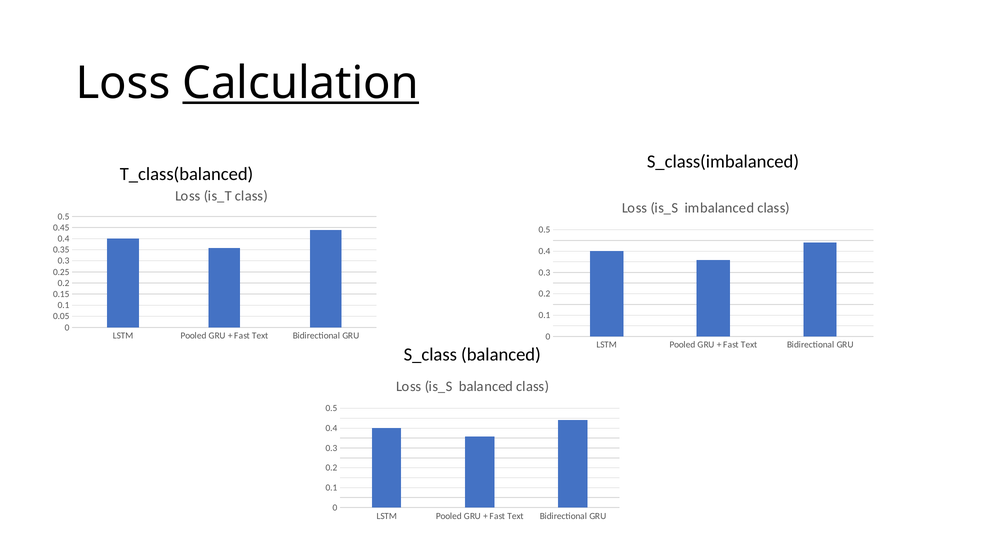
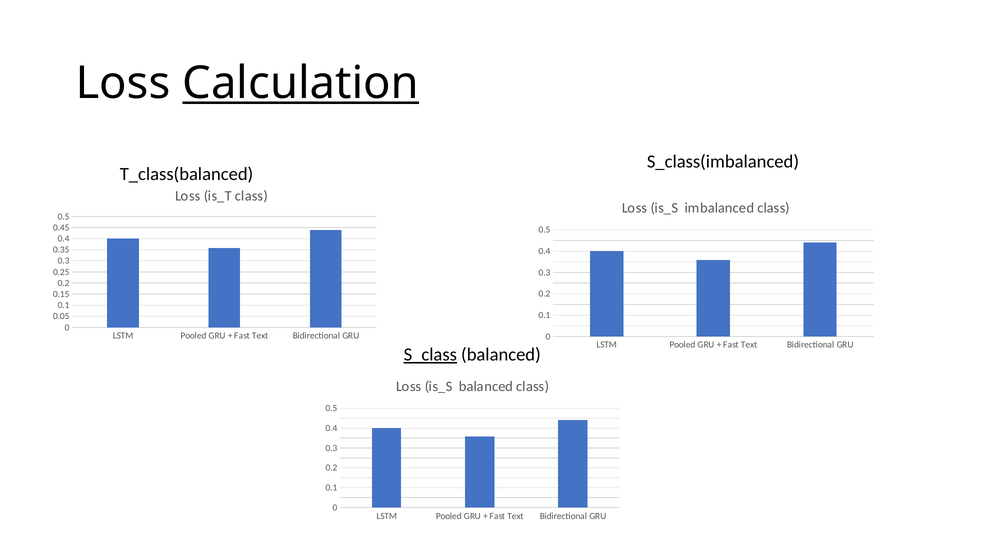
S_class underline: none -> present
